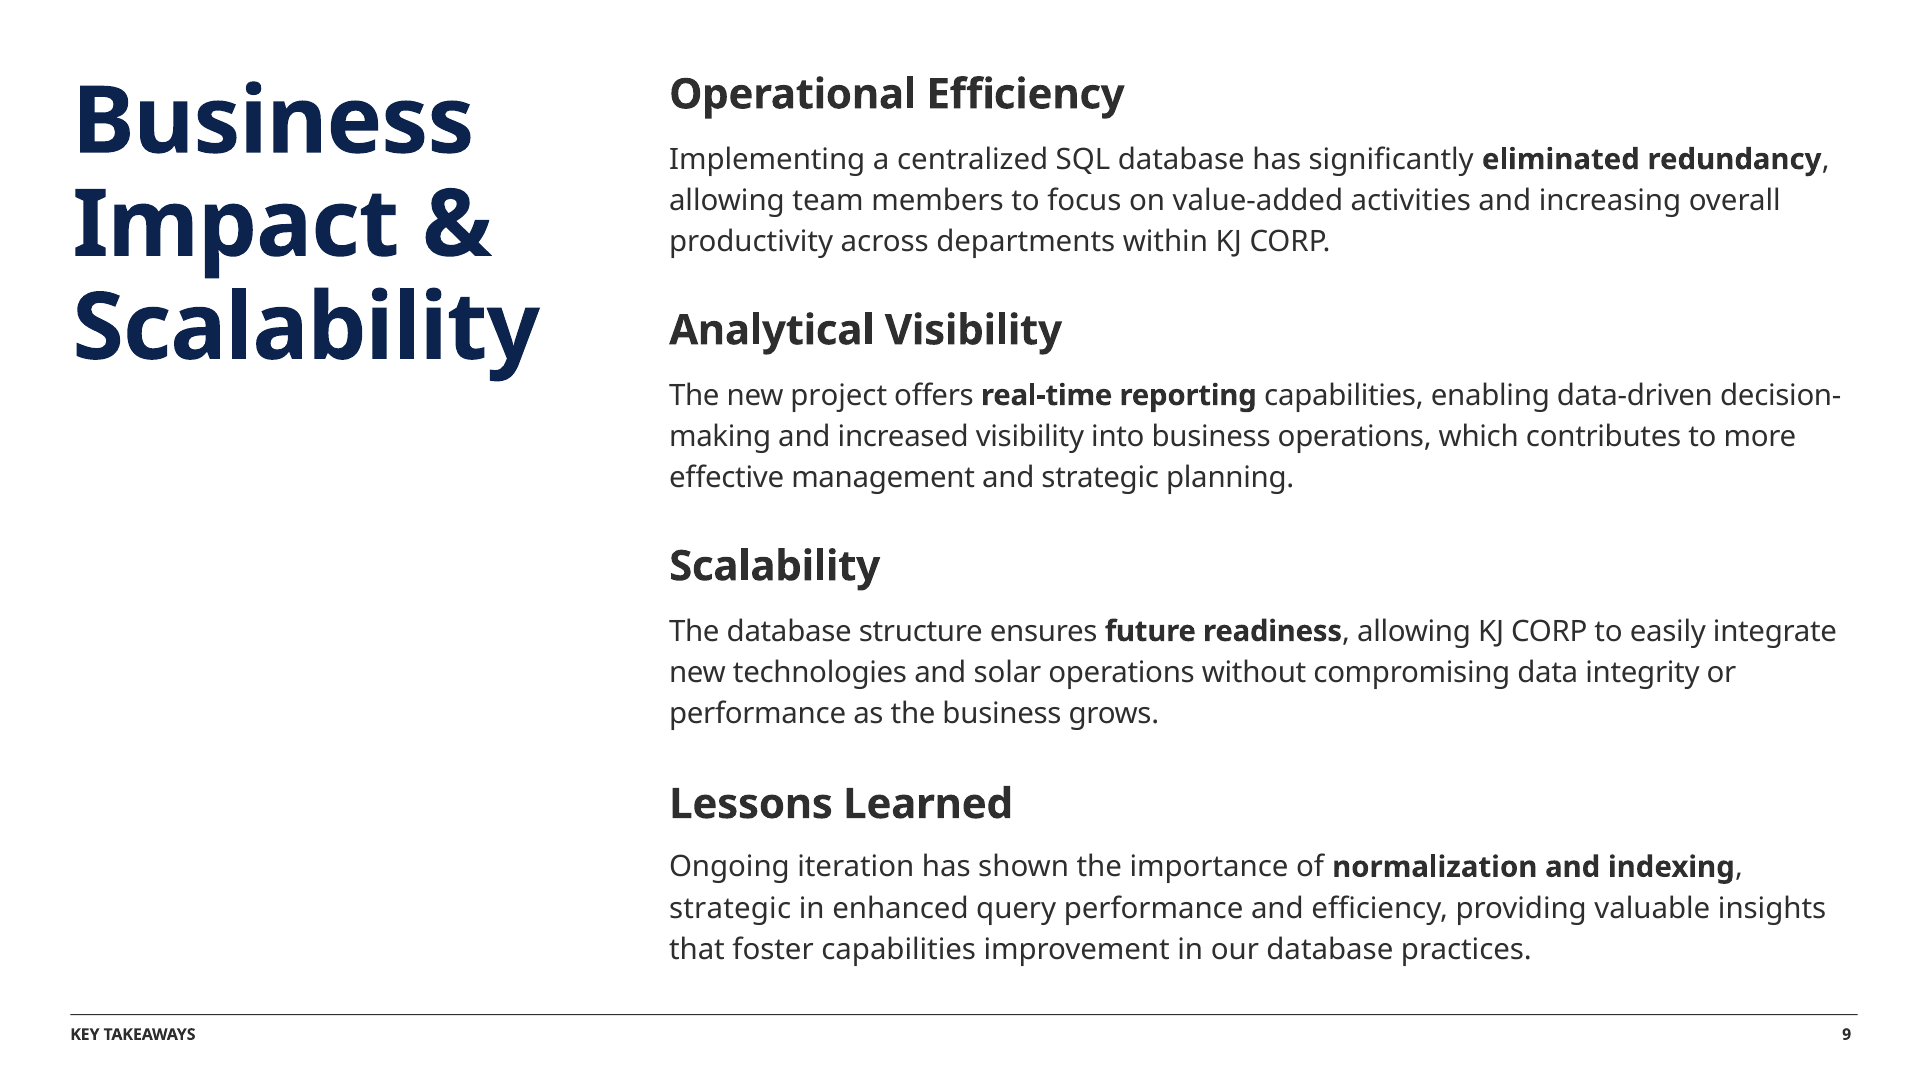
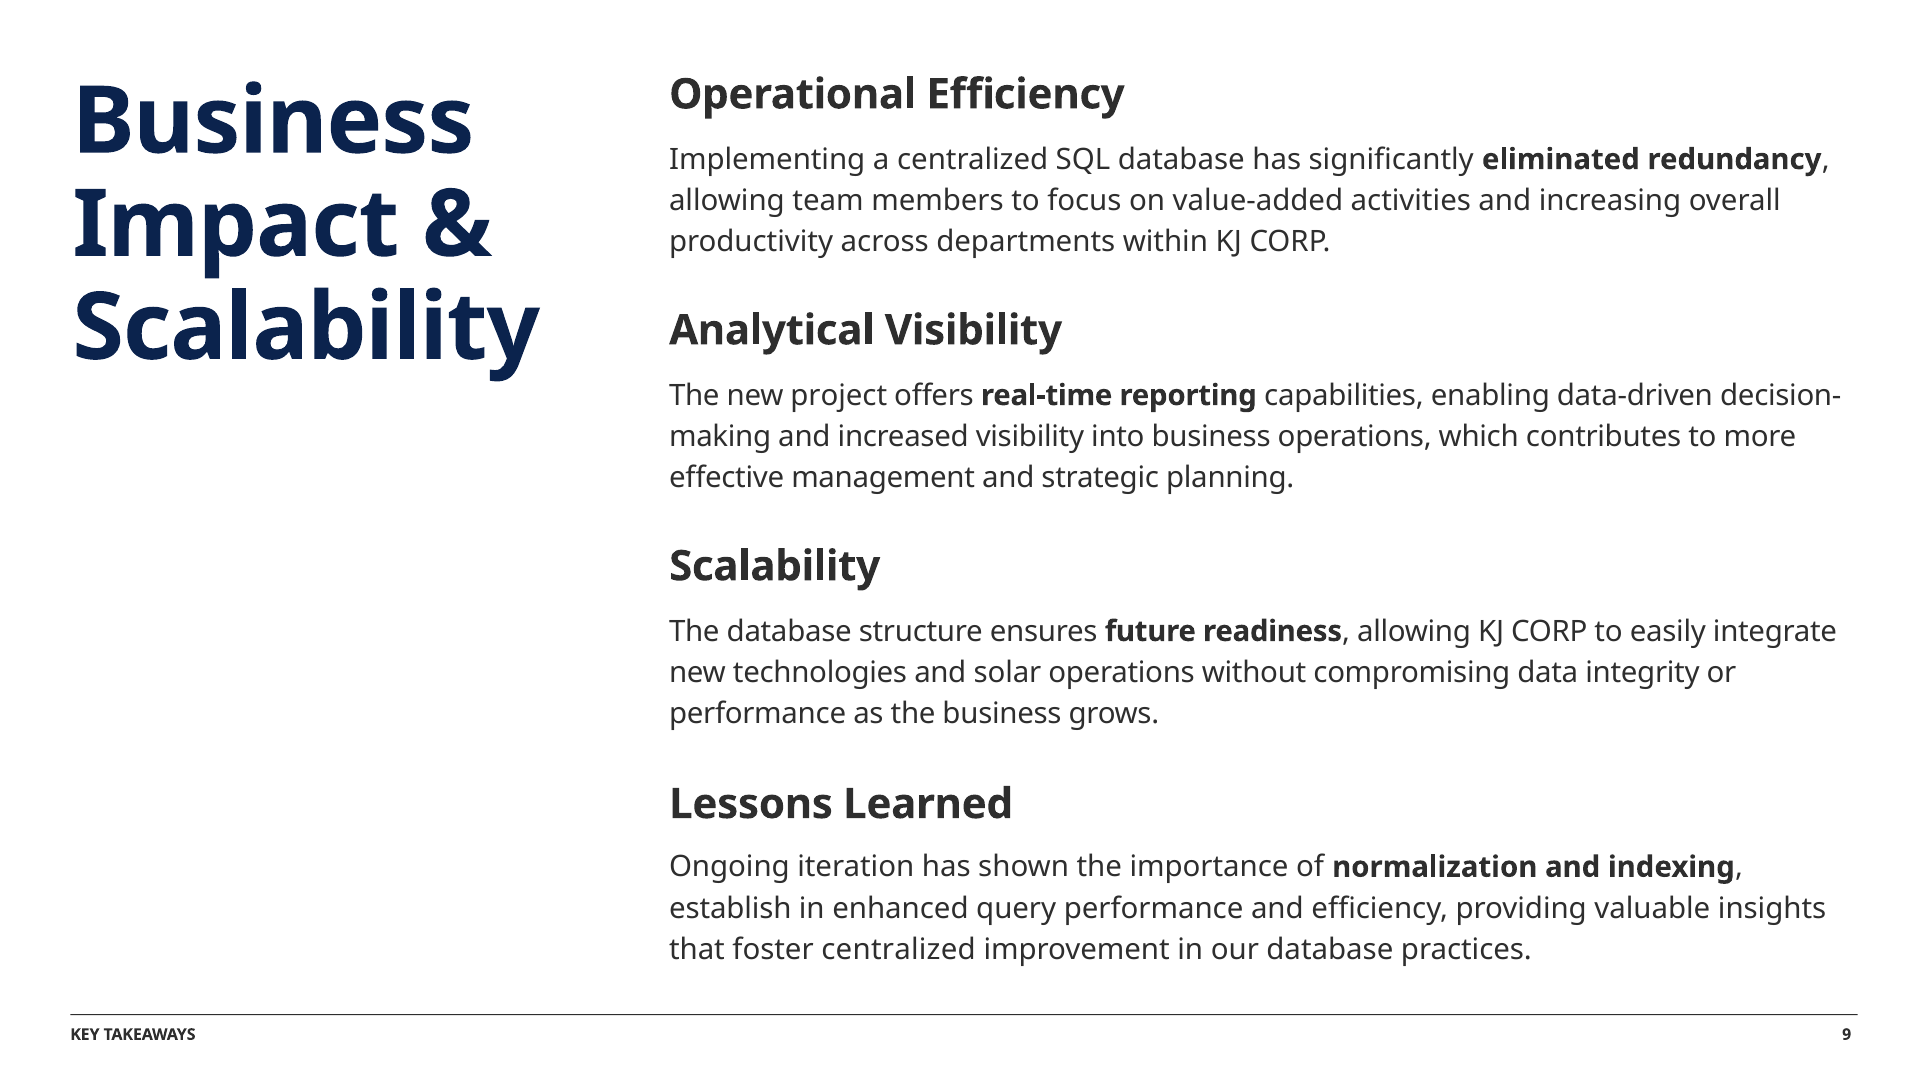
strategic at (730, 908): strategic -> establish
foster capabilities: capabilities -> centralized
